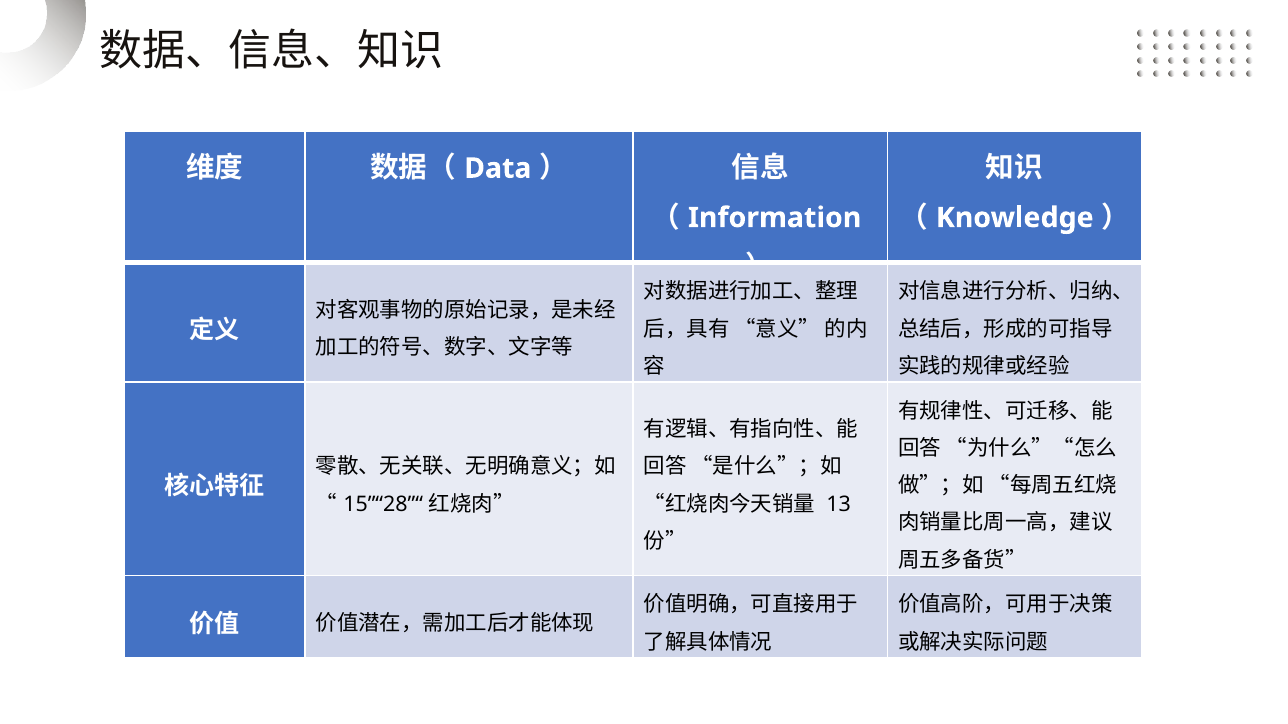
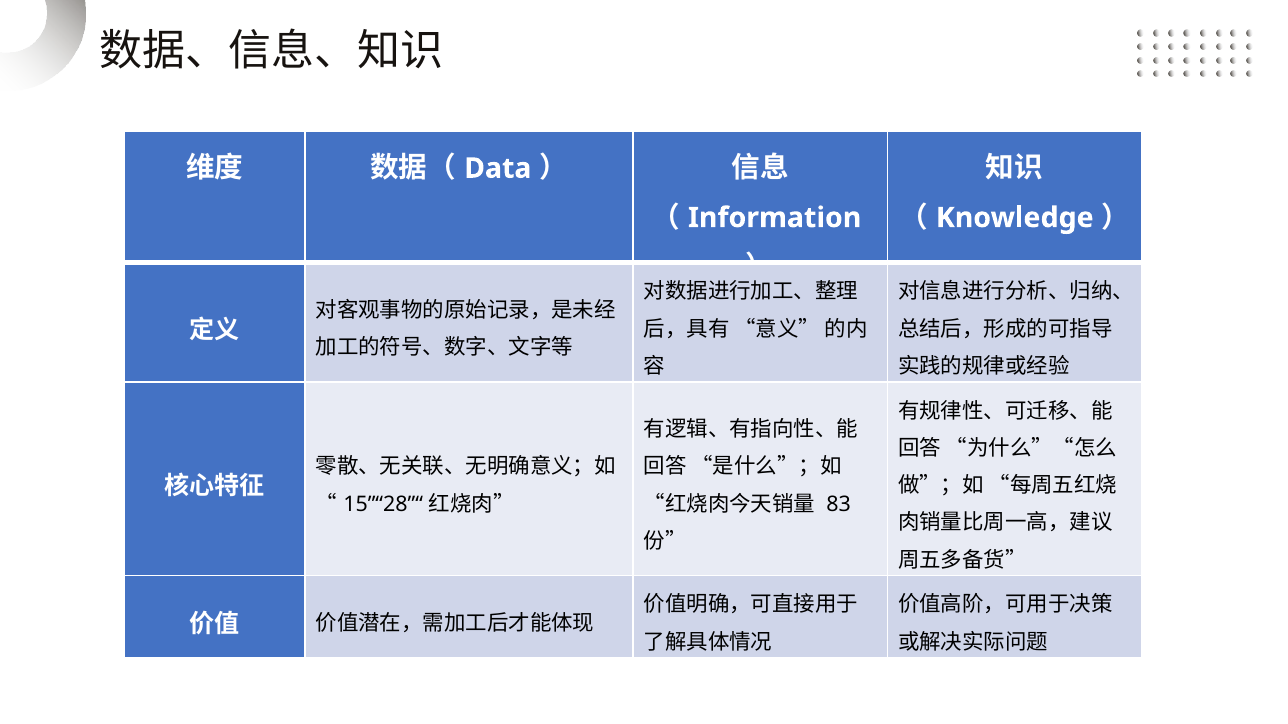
13: 13 -> 83
